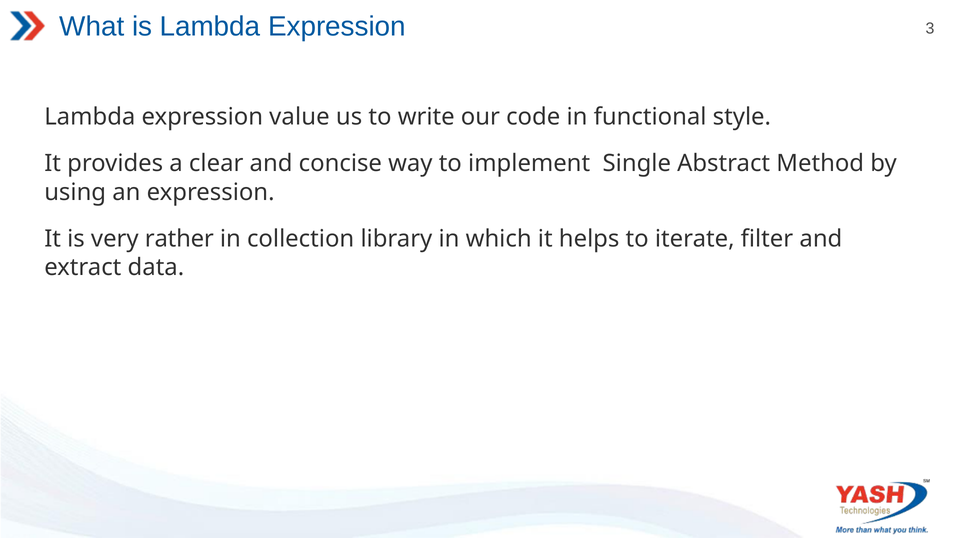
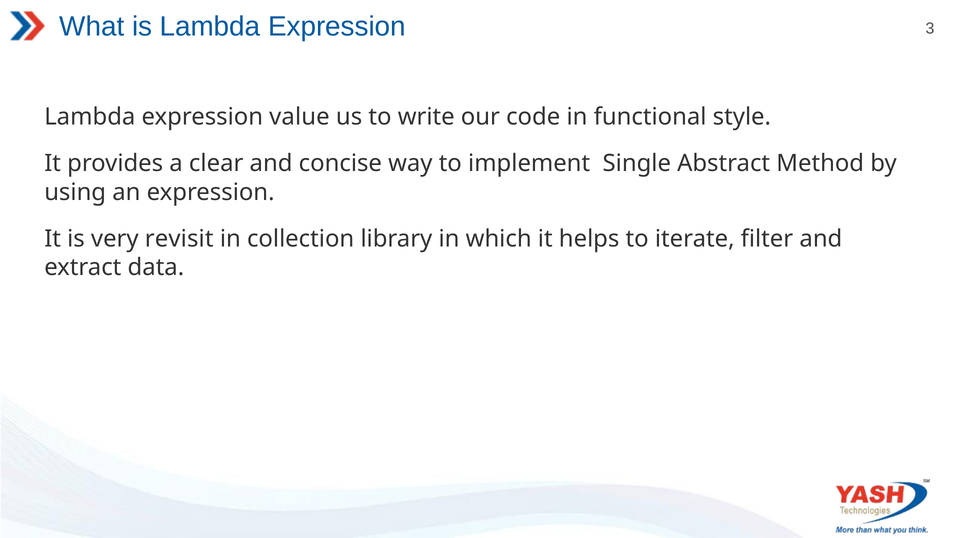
rather: rather -> revisit
